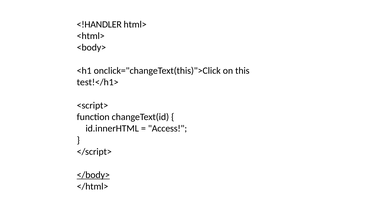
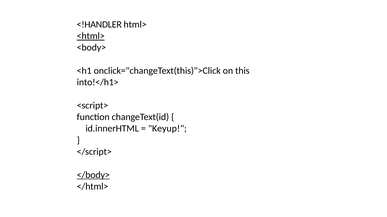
<html> underline: none -> present
test!</h1>: test!</h1> -> into!</h1>
Access: Access -> Keyup
